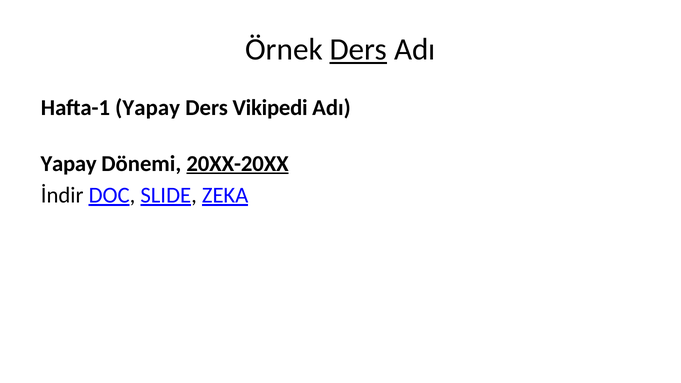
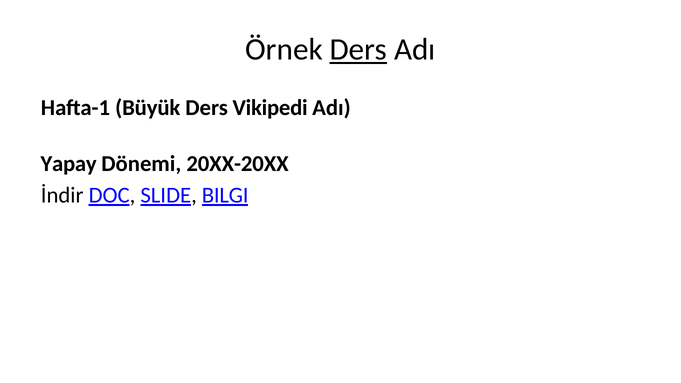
Hafta-1 Yapay: Yapay -> Büyük
20XX-20XX underline: present -> none
ZEKA: ZEKA -> BILGI
